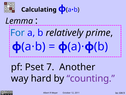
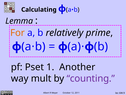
For colour: blue -> orange
7: 7 -> 1
hard: hard -> mult
